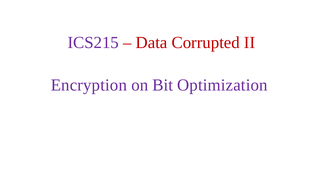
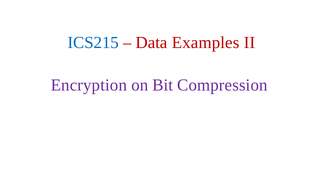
ICS215 colour: purple -> blue
Corrupted: Corrupted -> Examples
Optimization: Optimization -> Compression
